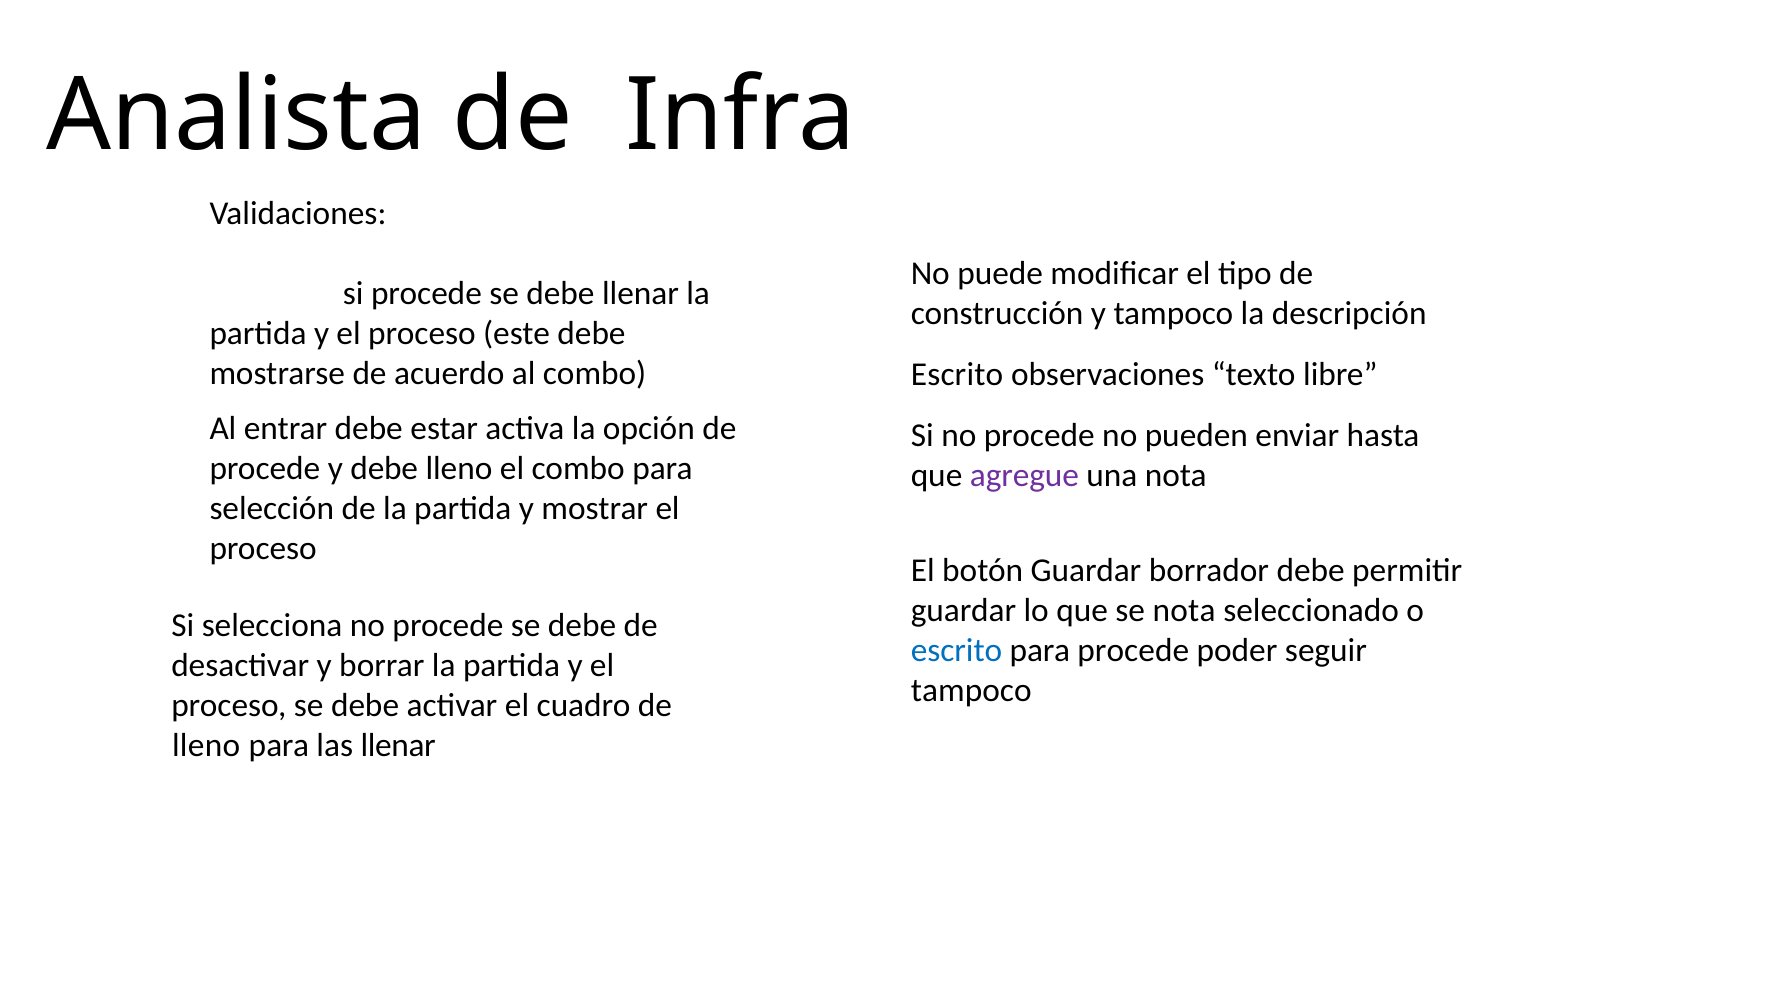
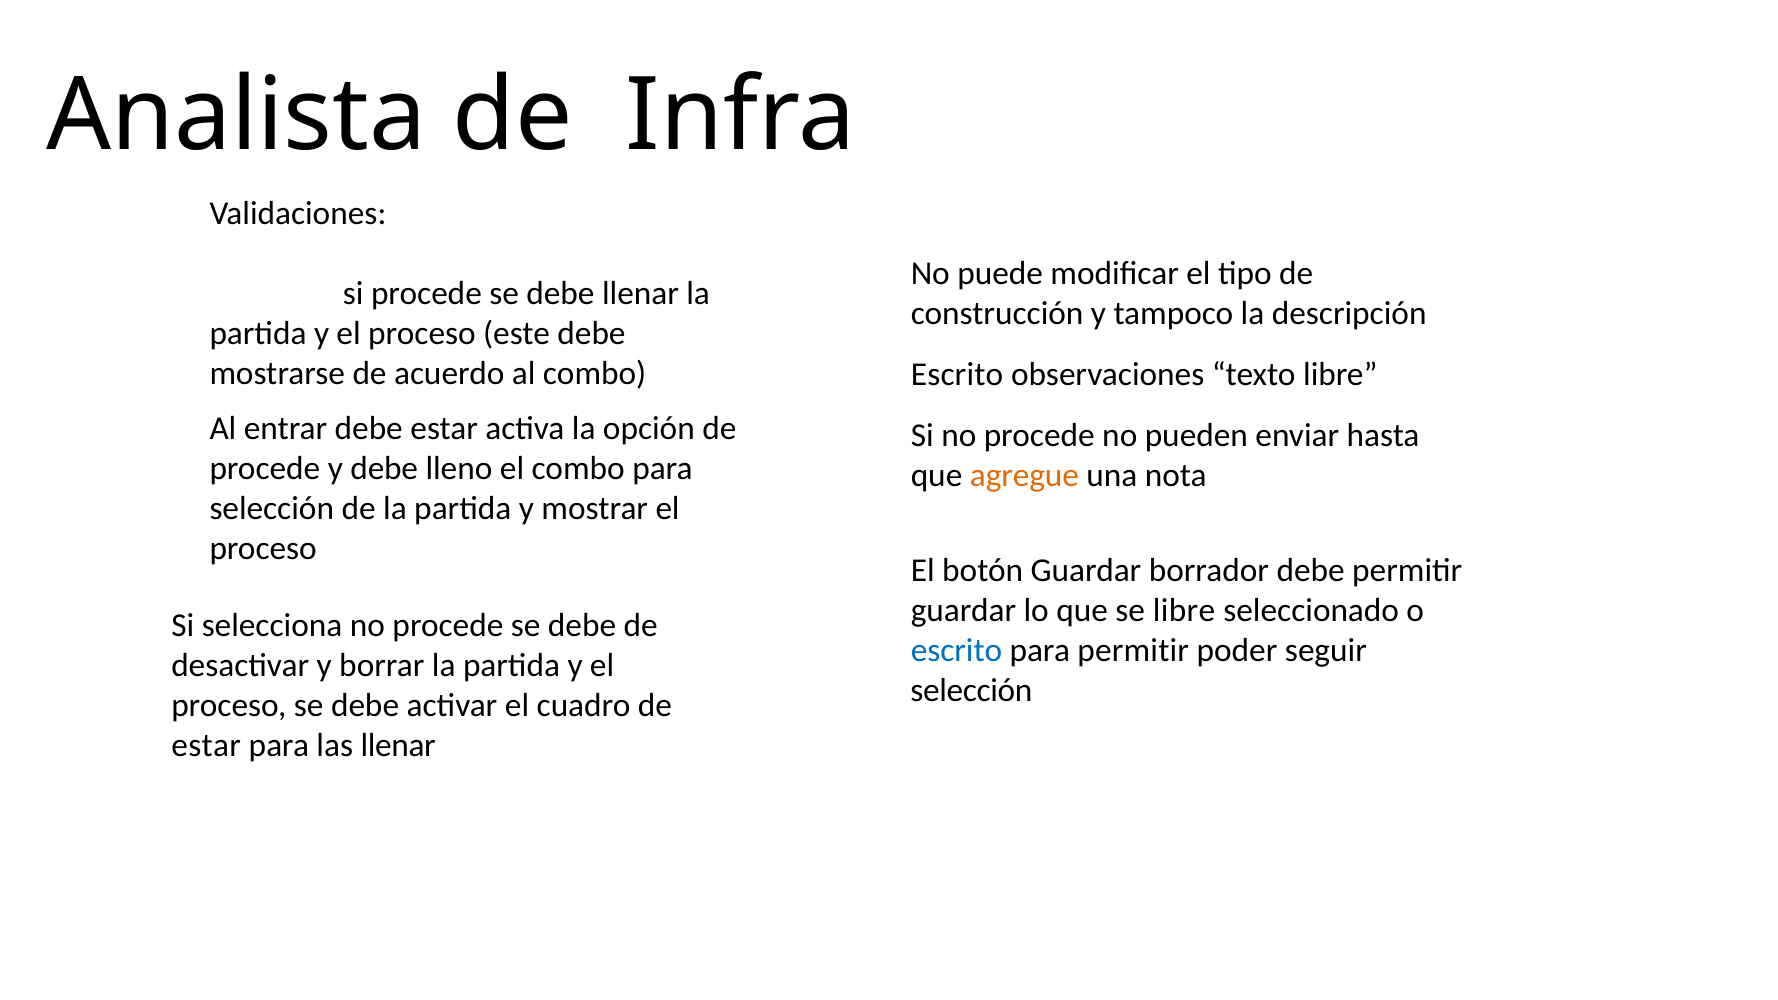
agregue colour: purple -> orange
se nota: nota -> libre
para procede: procede -> permitir
tampoco at (971, 690): tampoco -> selección
lleno at (206, 745): lleno -> estar
